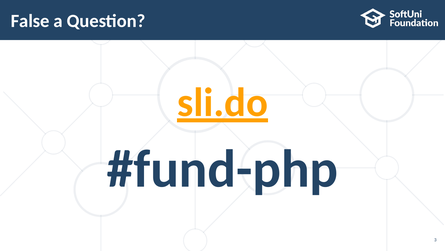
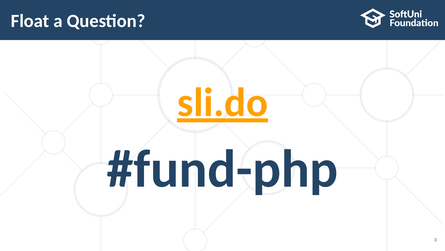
False: False -> Float
